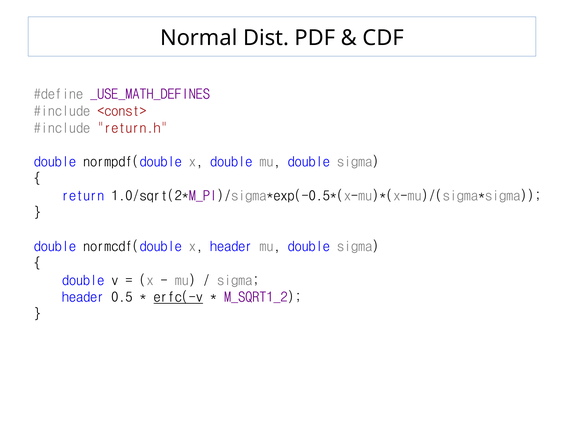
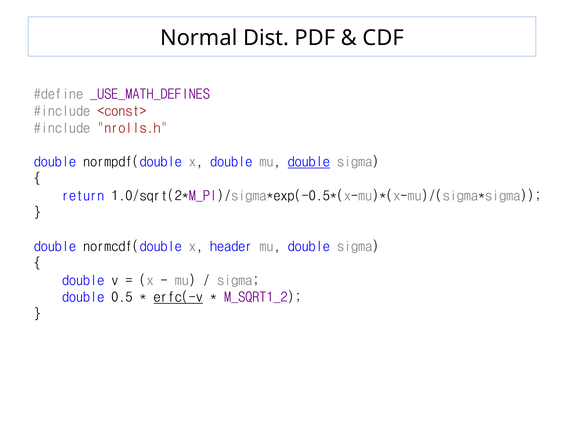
return.h: return.h -> nrolls.h
double at (309, 162) underline: none -> present
header at (83, 297): header -> double
